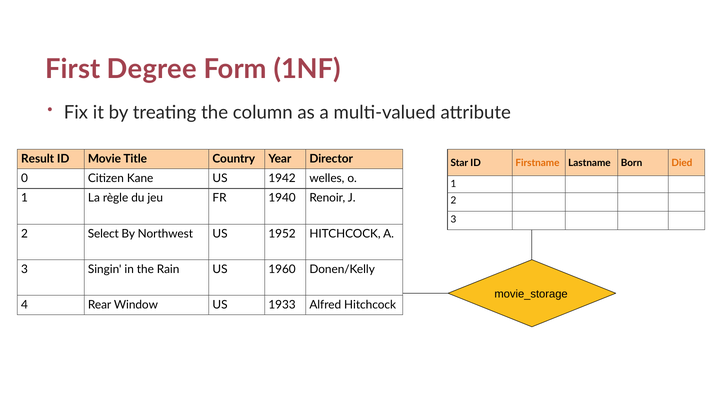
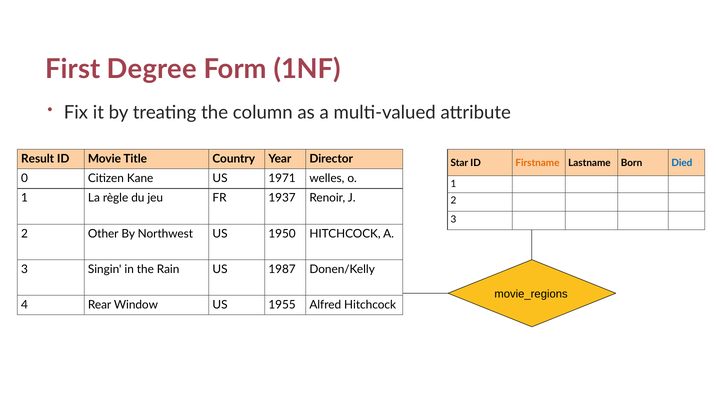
Died colour: orange -> blue
1942: 1942 -> 1971
1940: 1940 -> 1937
Select: Select -> Other
1952: 1952 -> 1950
1960: 1960 -> 1987
movie_storage: movie_storage -> movie_regions
1933: 1933 -> 1955
